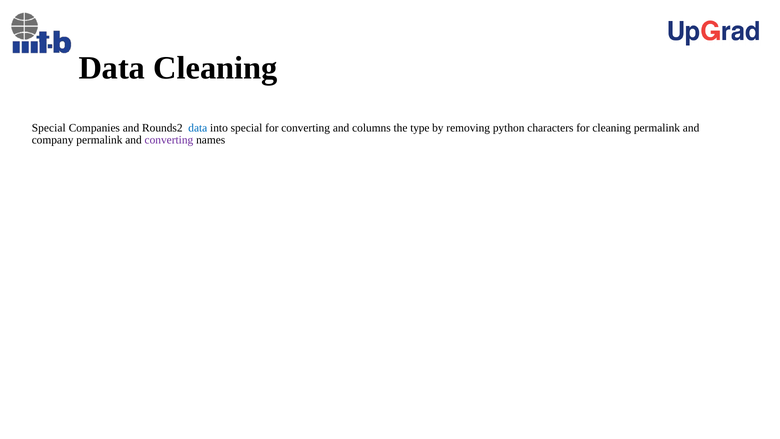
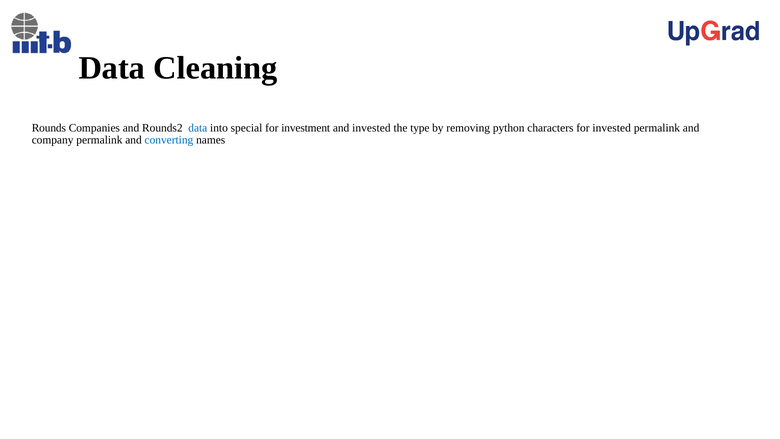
Special at (49, 128): Special -> Rounds
for converting: converting -> investment
and columns: columns -> invested
for cleaning: cleaning -> invested
converting at (169, 140) colour: purple -> blue
